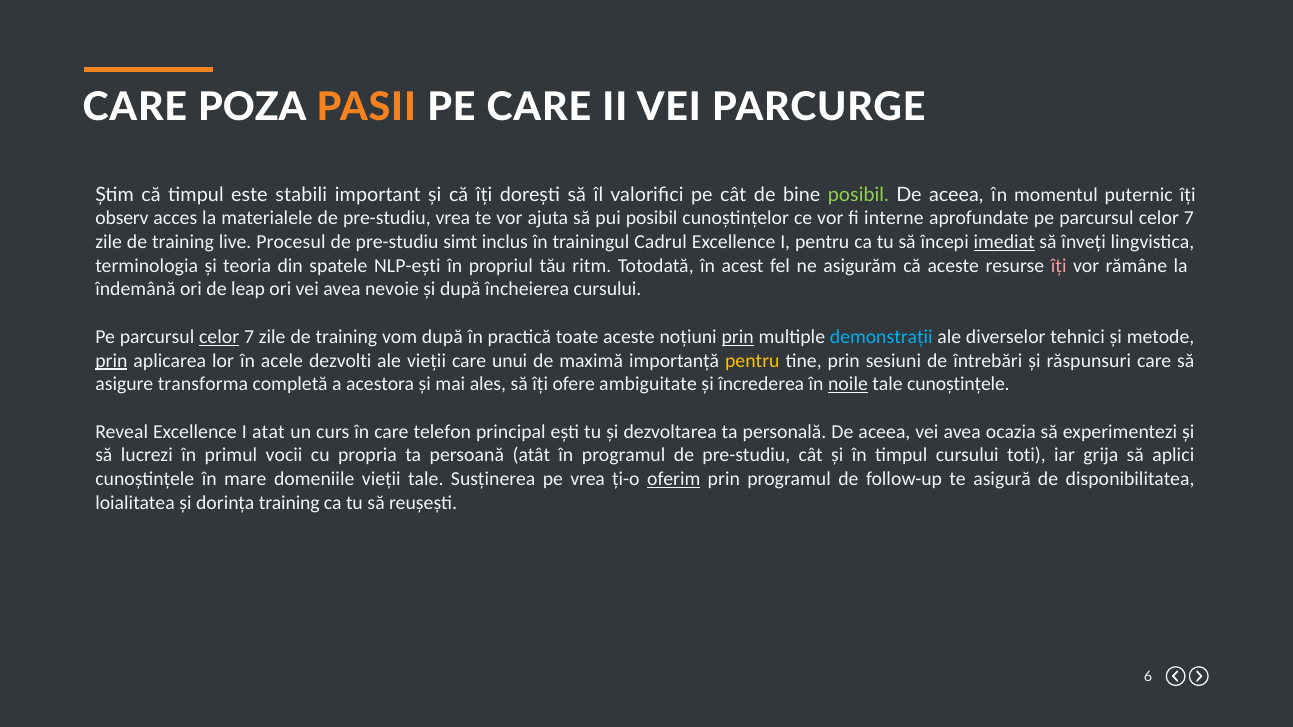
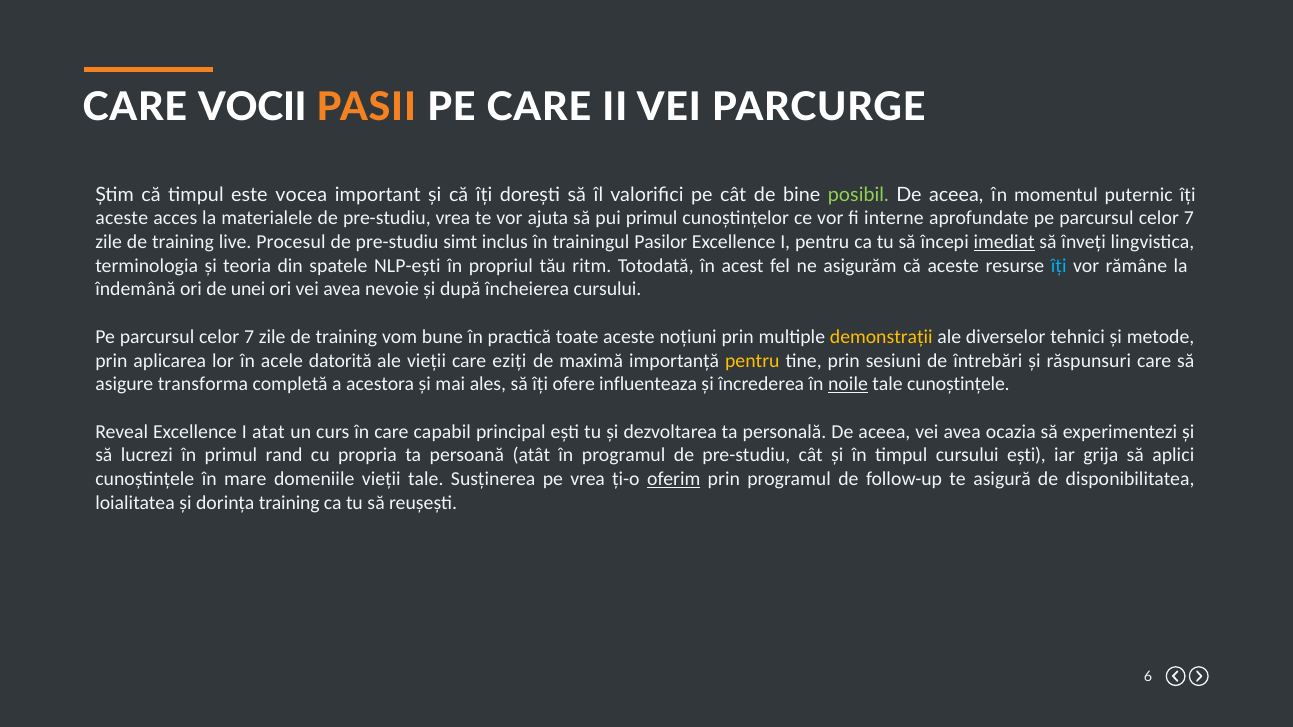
POZA: POZA -> VOCII
stabili: stabili -> vocea
observ at (122, 218): observ -> aceste
pui posibil: posibil -> primul
Cadrul: Cadrul -> Pasilor
îți at (1059, 266) colour: pink -> light blue
leap: leap -> unei
celor at (219, 337) underline: present -> none
vom după: după -> bune
prin at (738, 337) underline: present -> none
demonstrații colour: light blue -> yellow
prin at (111, 361) underline: present -> none
dezvolti: dezvolti -> datorită
unui: unui -> eziți
ambiguitate: ambiguitate -> influenteaza
telefon: telefon -> capabil
vocii: vocii -> rand
cursului toti: toti -> ești
